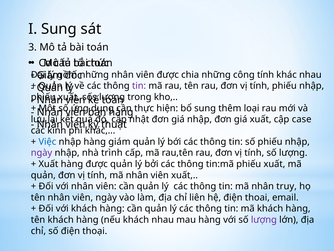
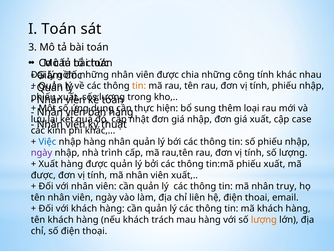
I Sung: Sung -> Toán
tin at (139, 86) colour: purple -> orange
hàng giám: giám -> nhân
quản at (43, 175): quản -> được
khách nhau: nhau -> trách
lượng at (264, 219) colour: purple -> orange
